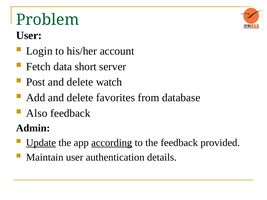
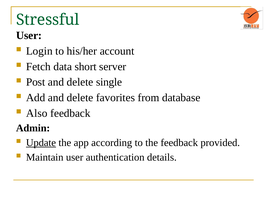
Problem: Problem -> Stressful
watch: watch -> single
according underline: present -> none
